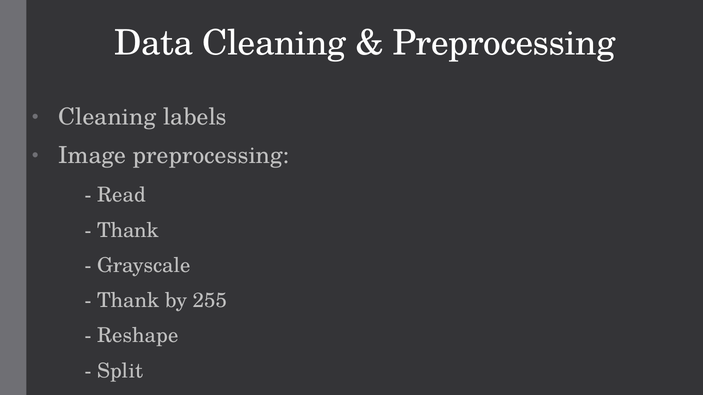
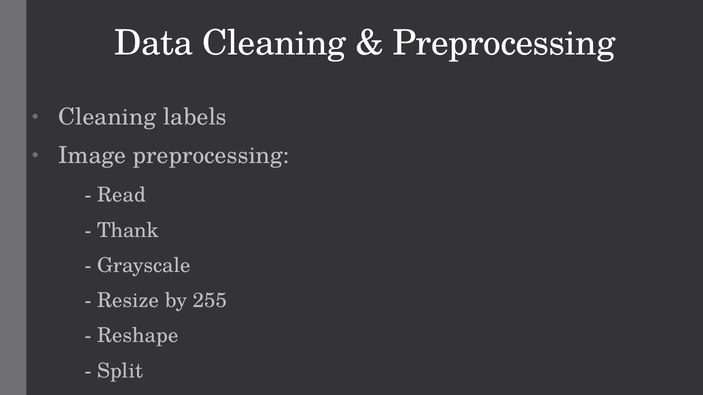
Thank at (128, 301): Thank -> Resize
